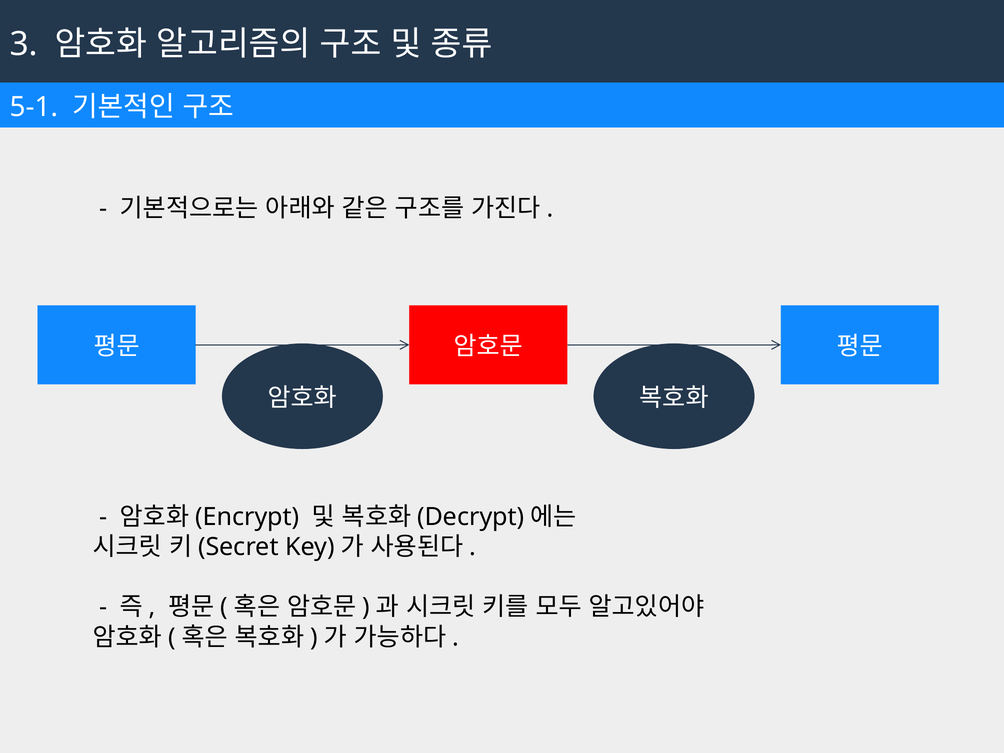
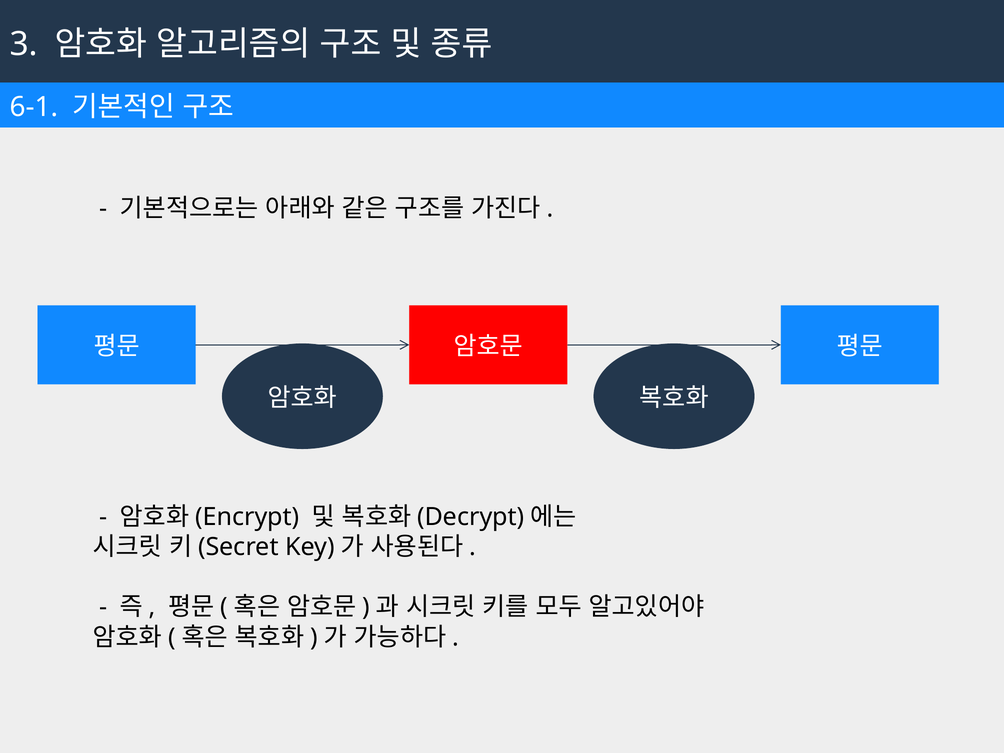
5-1: 5-1 -> 6-1
